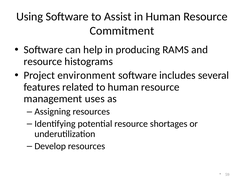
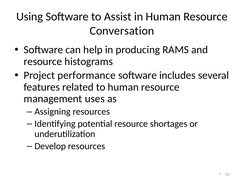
Commitment: Commitment -> Conversation
environment: environment -> performance
